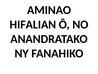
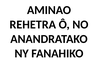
HIFALIAN: HIFALIAN -> REHETRA
